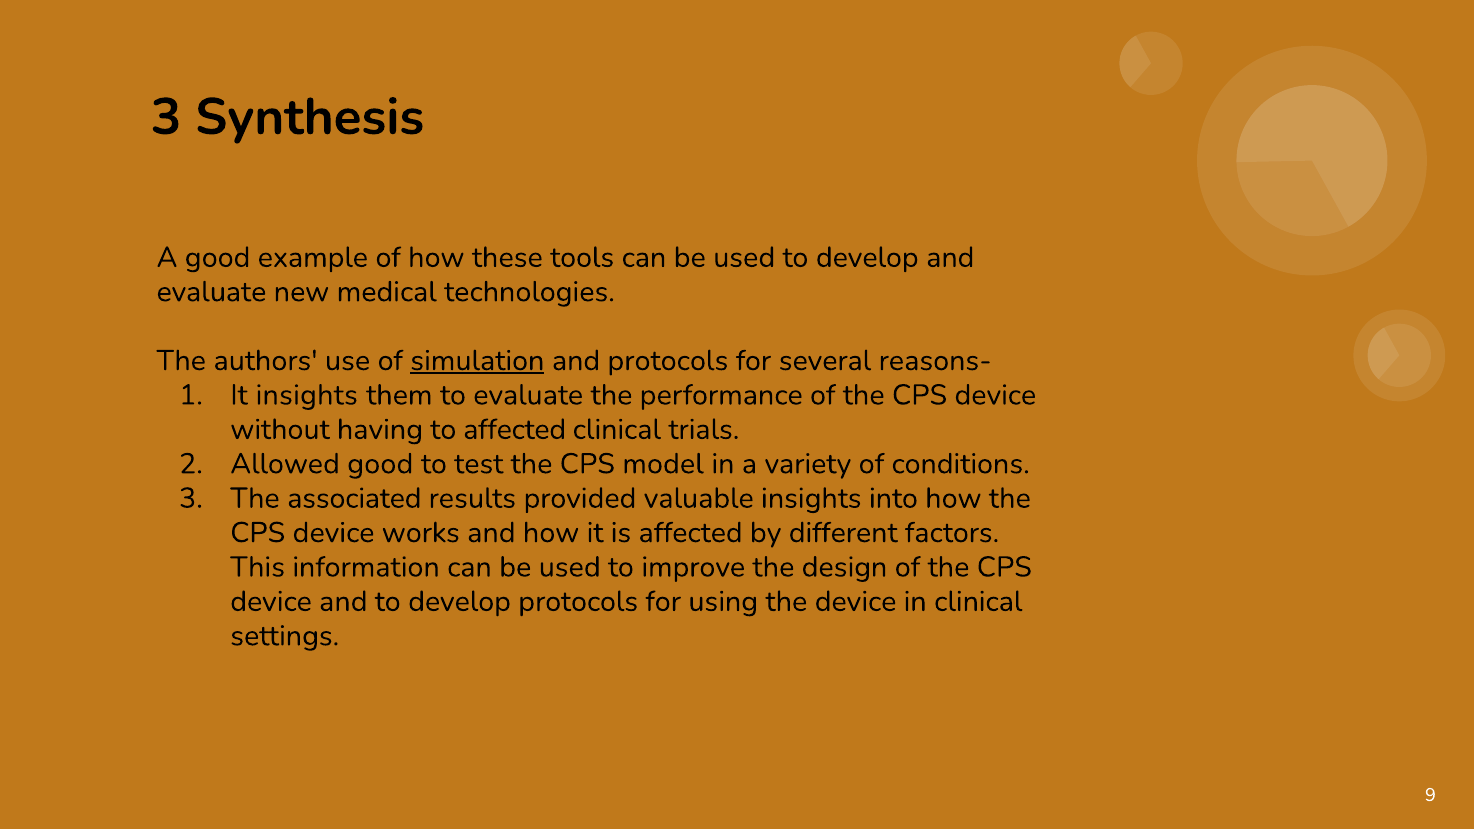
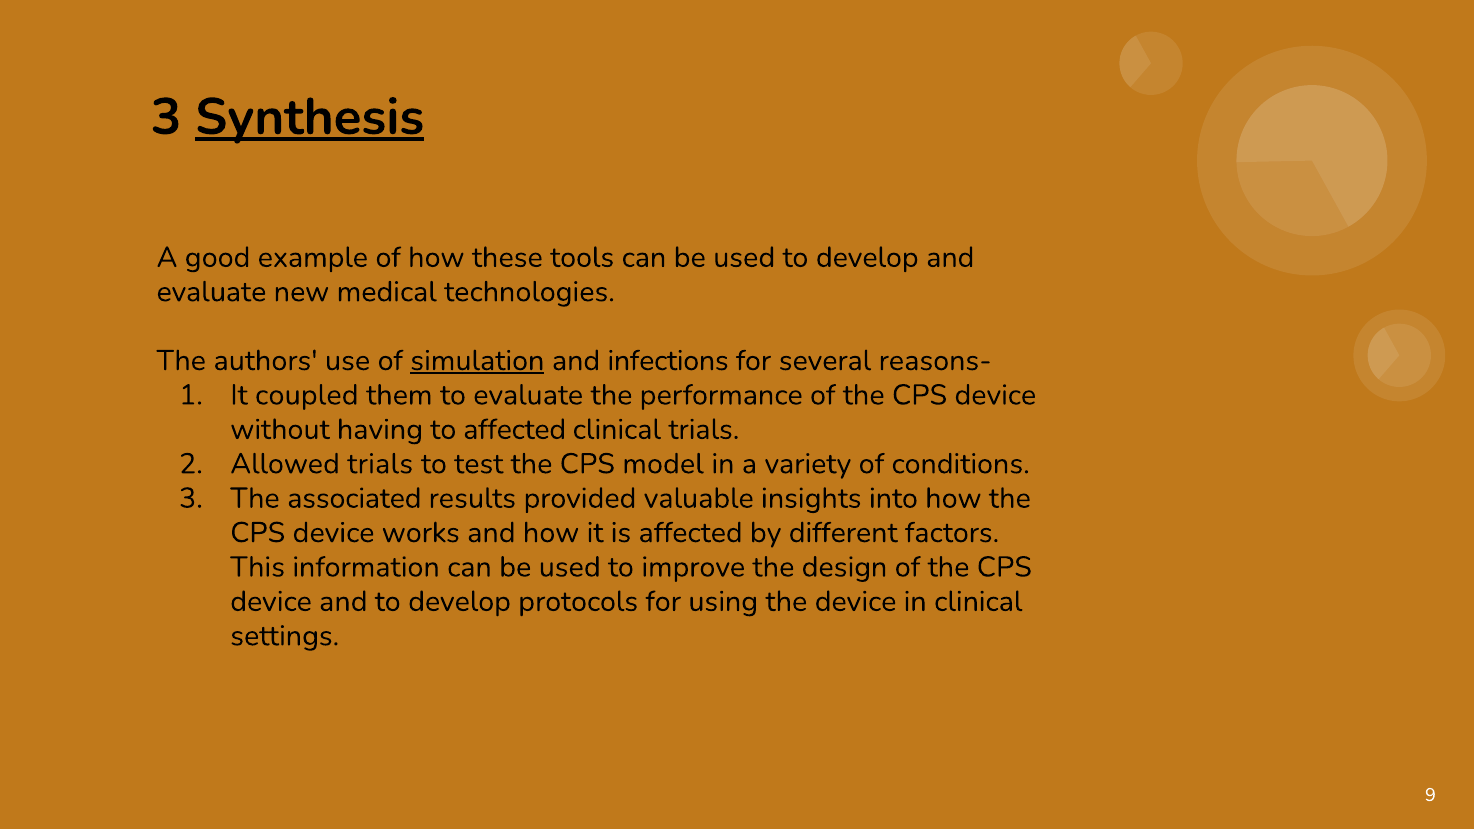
Synthesis underline: none -> present
and protocols: protocols -> infections
It insights: insights -> coupled
Allowed good: good -> trials
